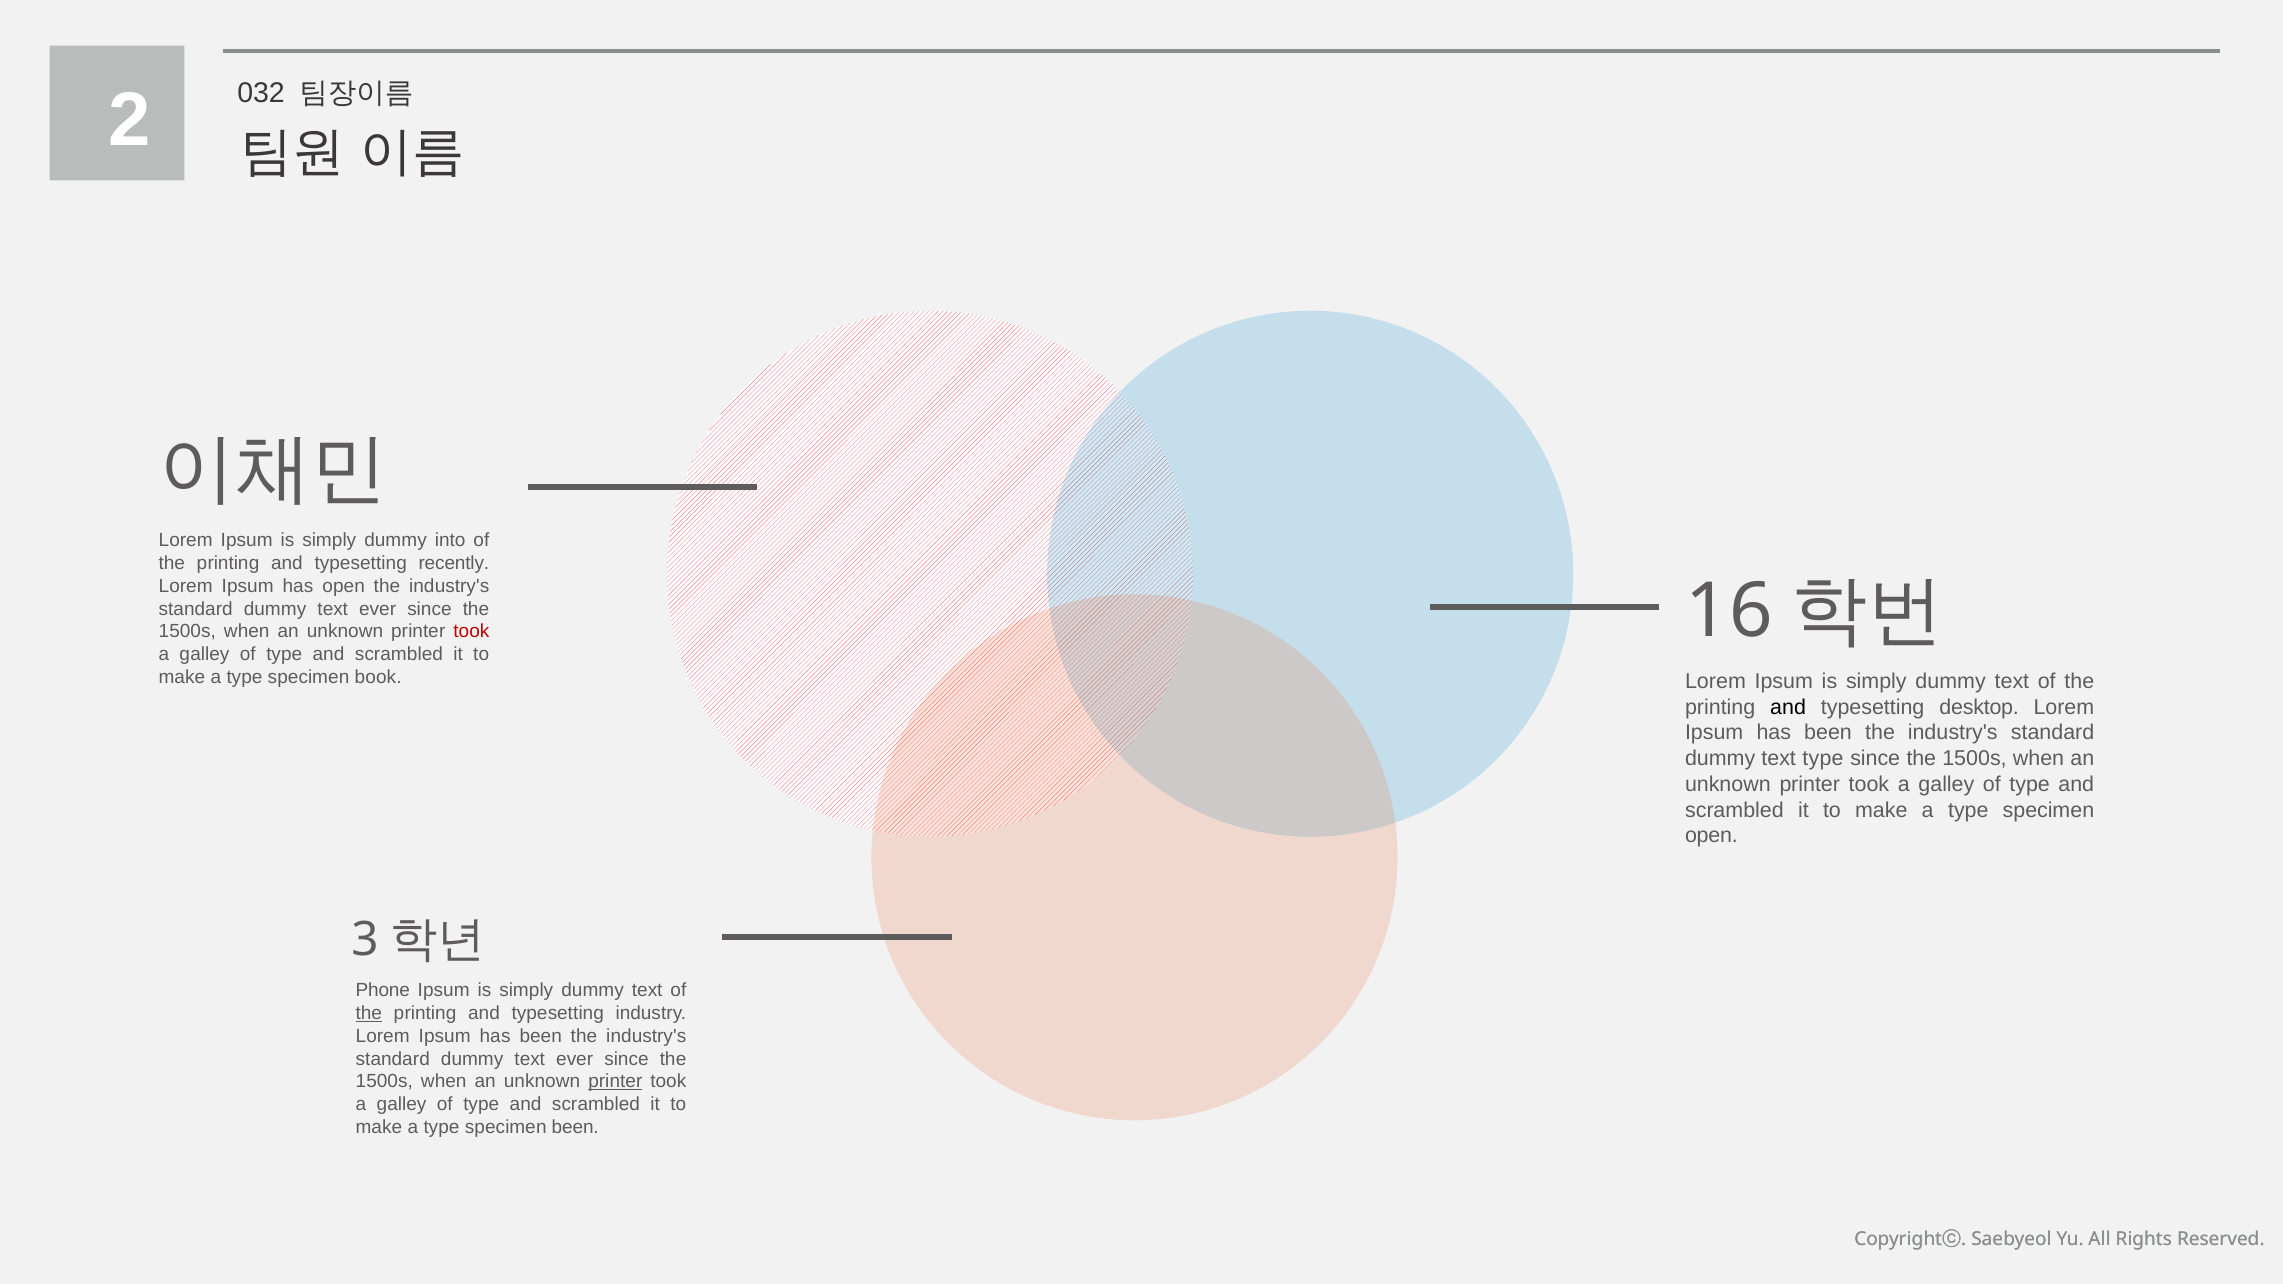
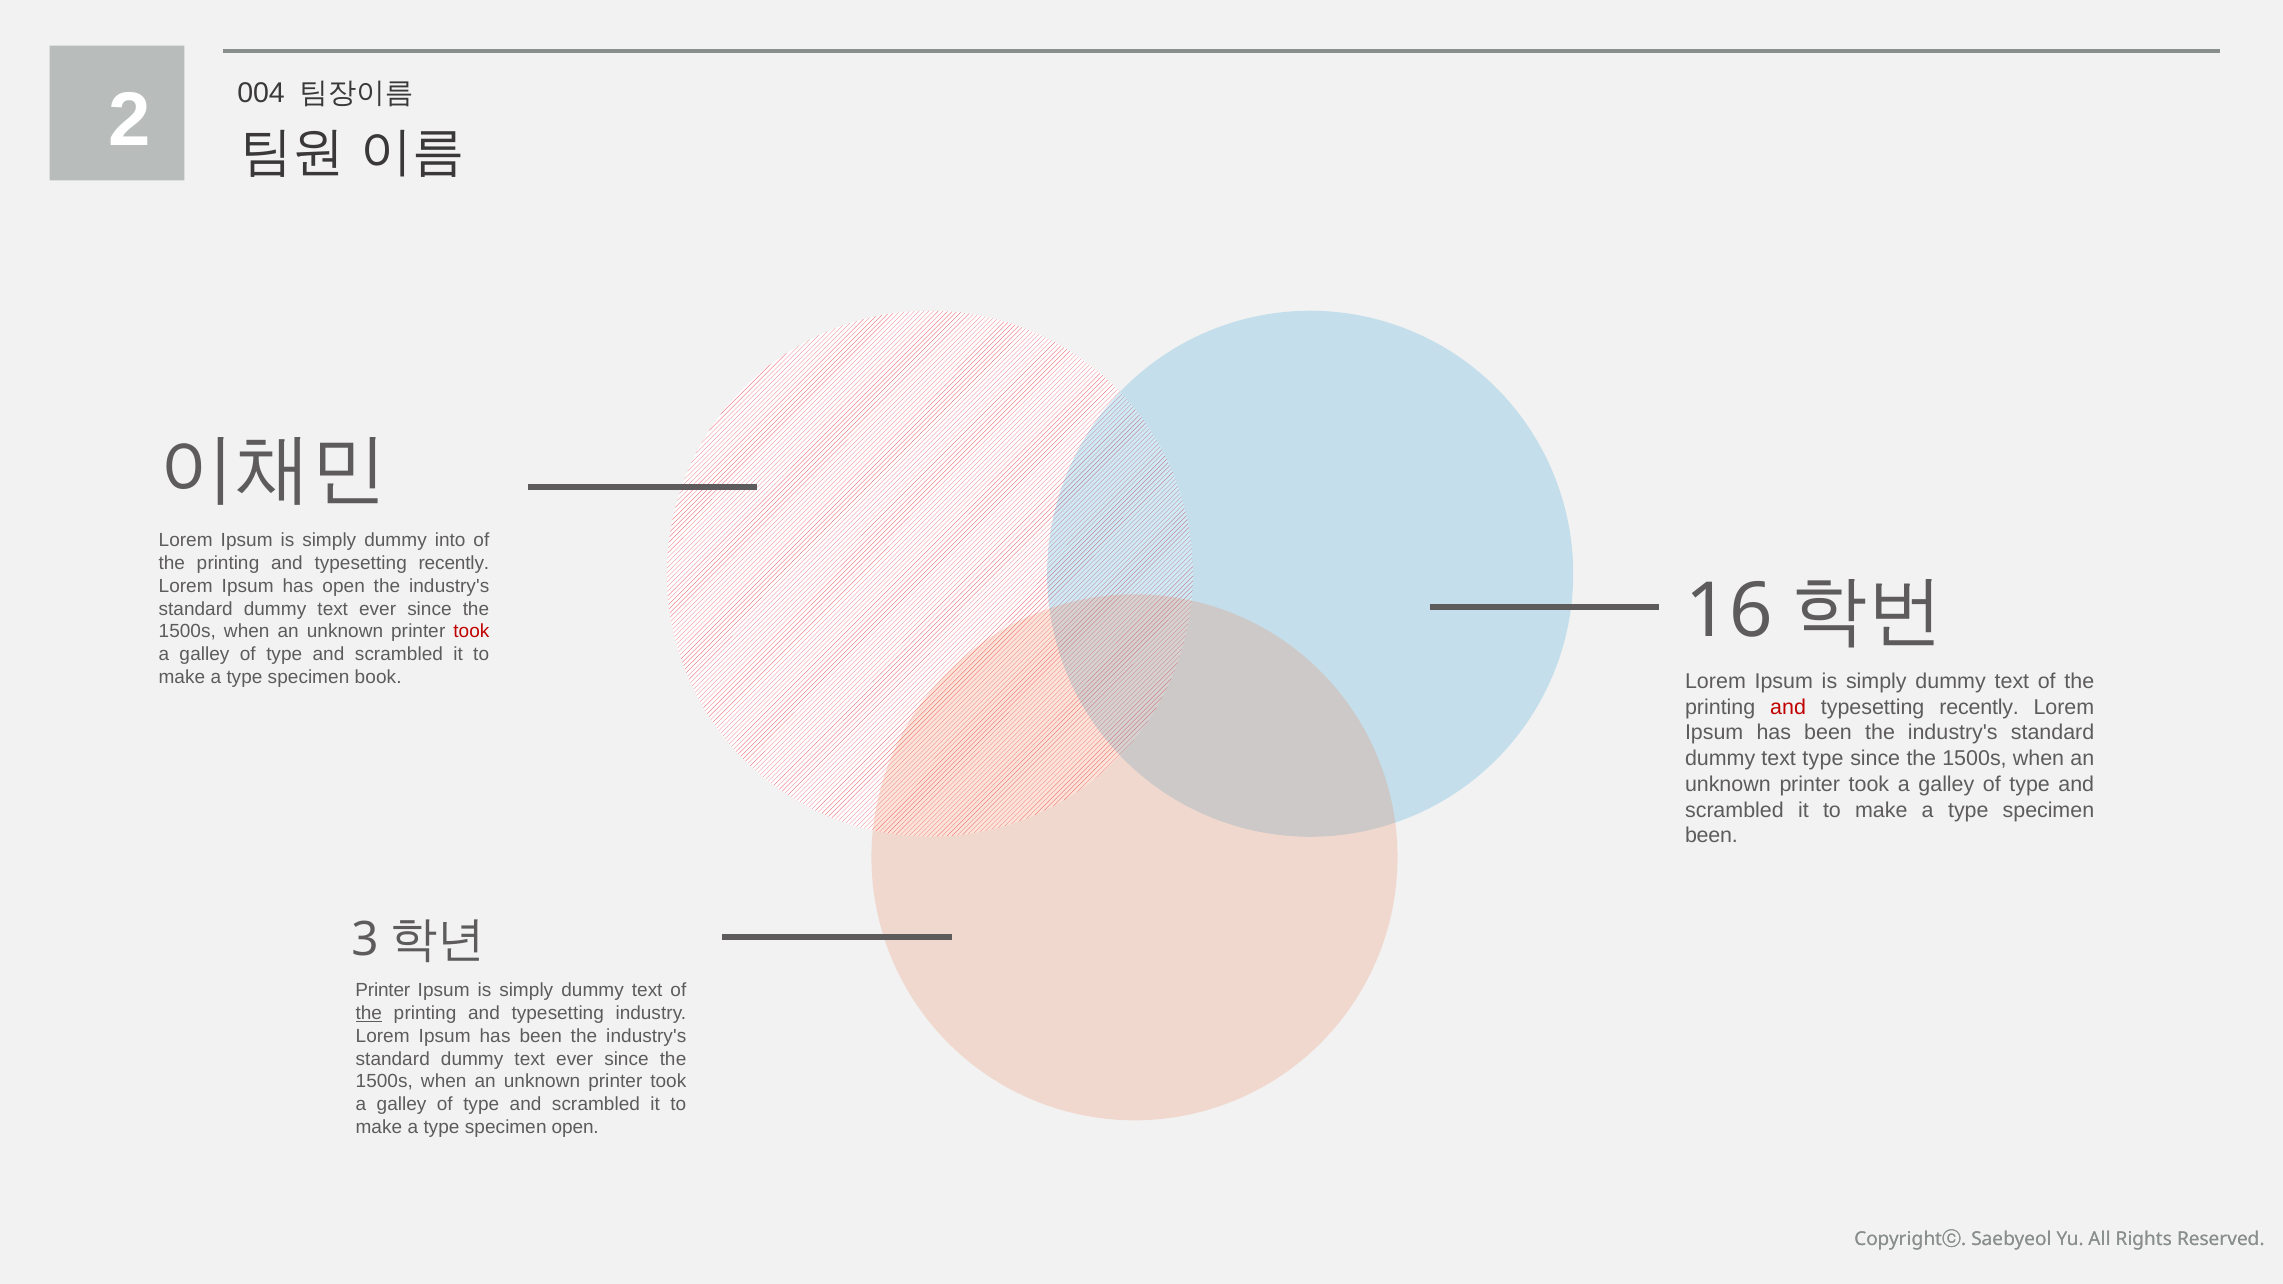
032: 032 -> 004
and at (1788, 707) colour: black -> red
desktop at (1979, 707): desktop -> recently
open at (1711, 836): open -> been
Phone at (383, 991): Phone -> Printer
printer at (615, 1082) underline: present -> none
specimen been: been -> open
